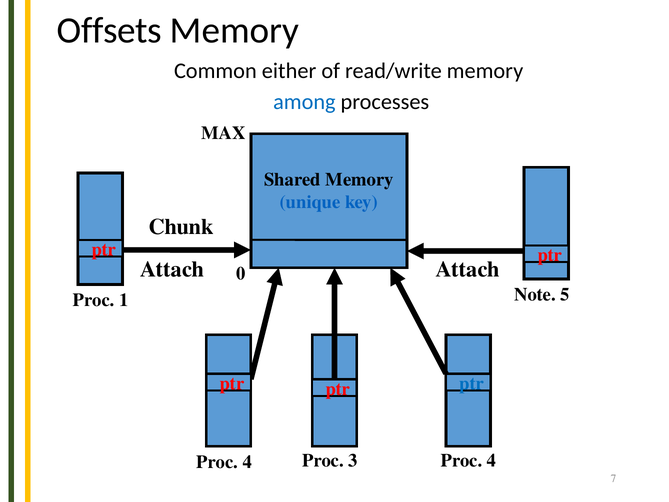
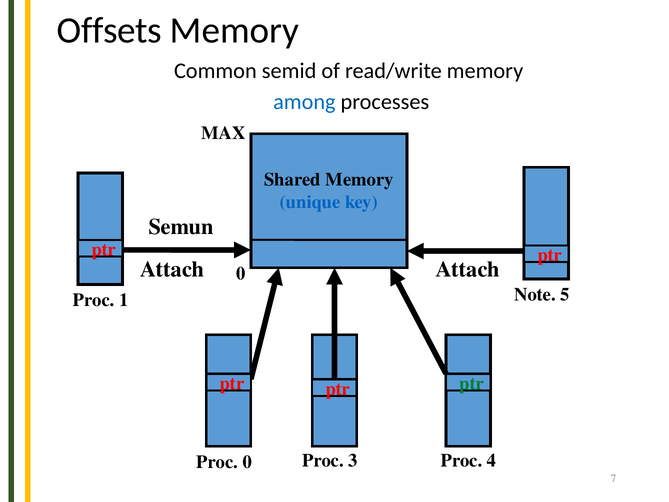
either: either -> semid
Chunk: Chunk -> Semun
ptr at (472, 383) colour: blue -> green
4 at (247, 462): 4 -> 0
